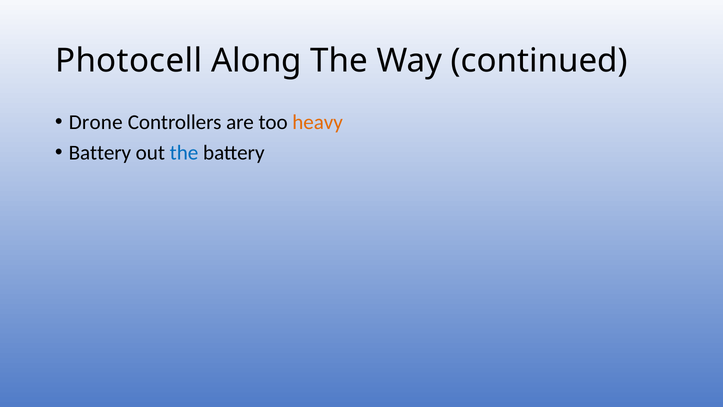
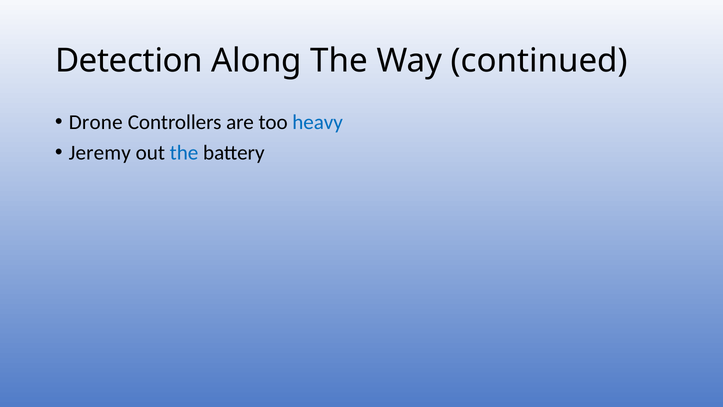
Photocell: Photocell -> Detection
heavy colour: orange -> blue
Battery at (100, 153): Battery -> Jeremy
